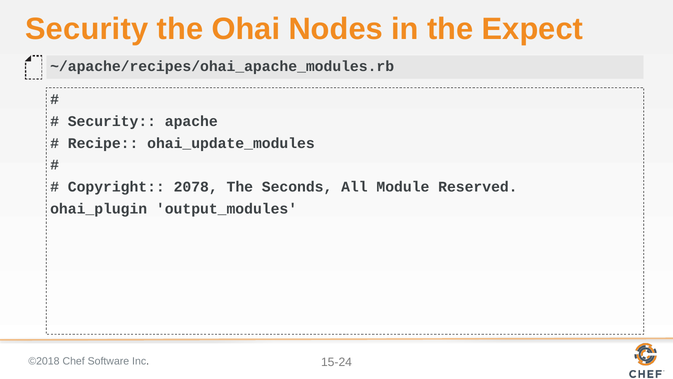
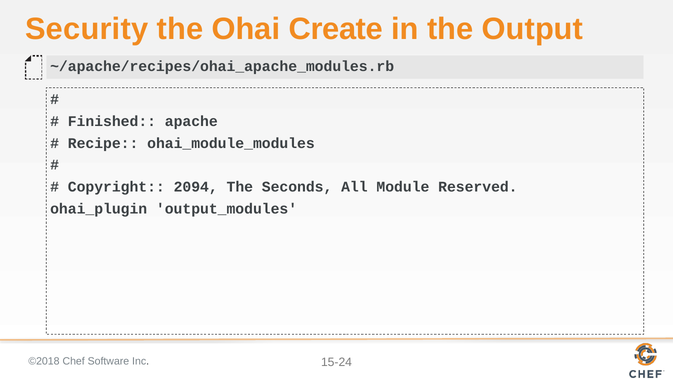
Nodes: Nodes -> Create
Expect: Expect -> Output
Security at (112, 121): Security -> Finished
ohai_update_modules: ohai_update_modules -> ohai_module_modules
2078: 2078 -> 2094
